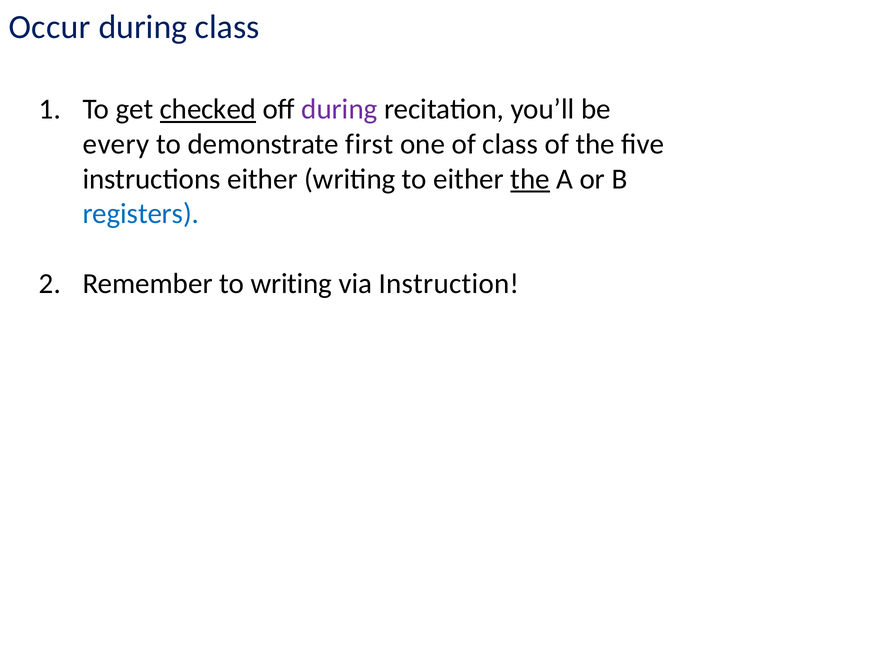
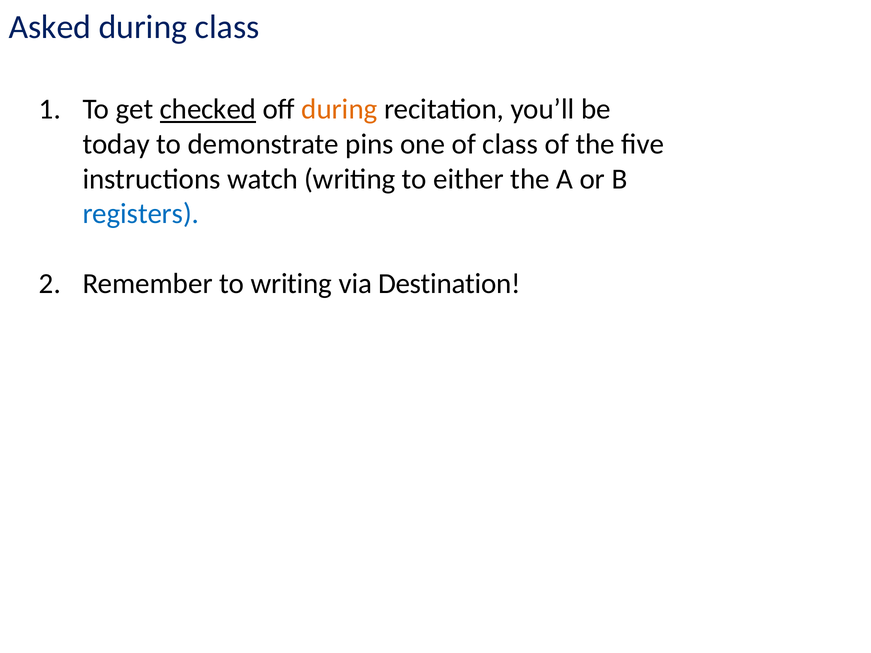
Occur: Occur -> Asked
during at (339, 109) colour: purple -> orange
every: every -> today
first: first -> pins
instructions either: either -> watch
the at (530, 179) underline: present -> none
Instruction: Instruction -> Destination
